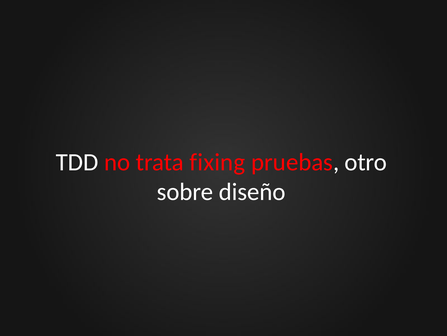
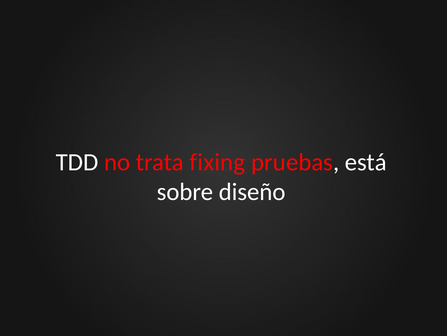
otro: otro -> está
